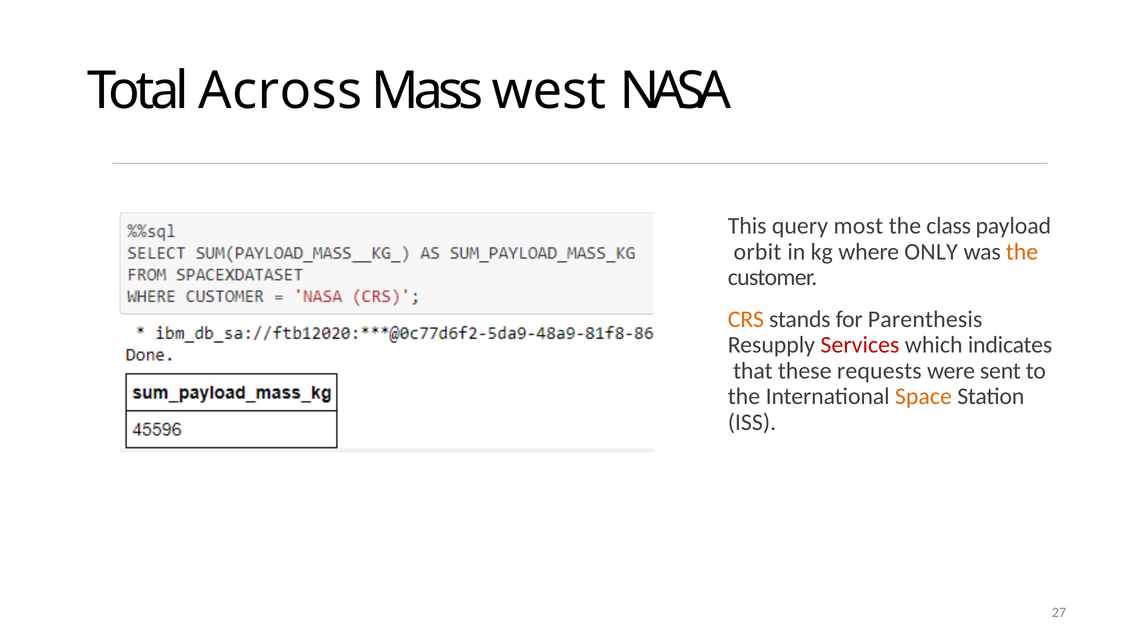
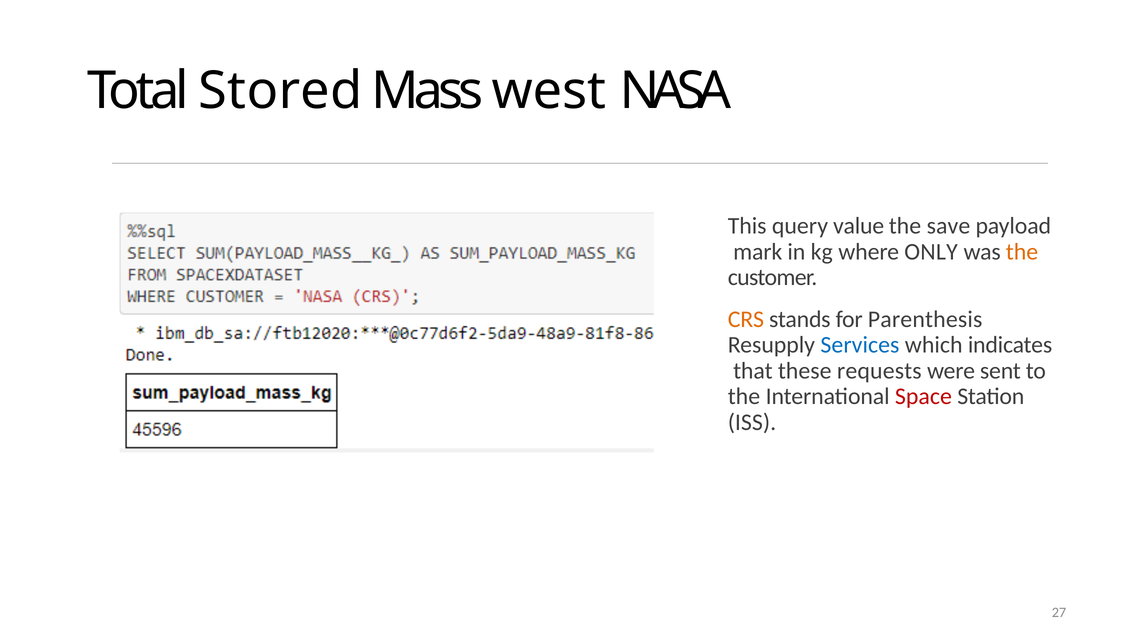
Across: Across -> Stored
most: most -> value
class: class -> save
orbit: orbit -> mark
Services colour: red -> blue
Space colour: orange -> red
